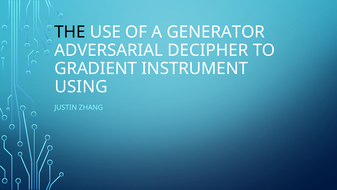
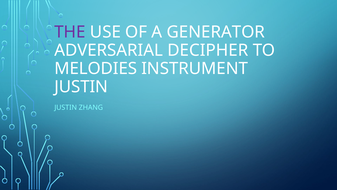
THE colour: black -> purple
GRADIENT: GRADIENT -> MELODIES
USING at (81, 87): USING -> JUSTIN
